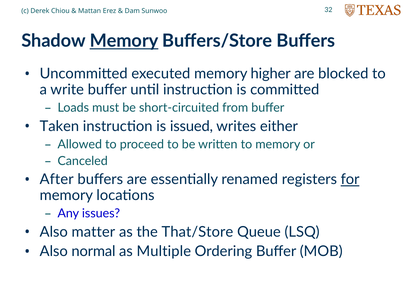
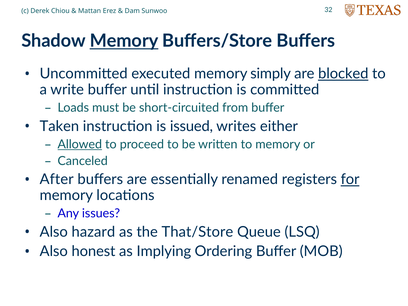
higher: higher -> simply
blocked underline: none -> present
Allowed underline: none -> present
matter: matter -> hazard
normal: normal -> honest
Multiple: Multiple -> Implying
